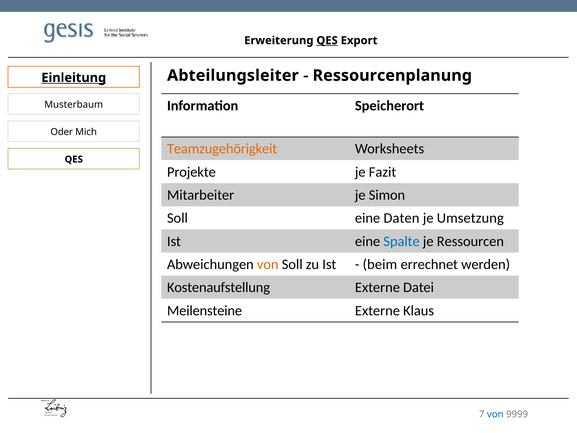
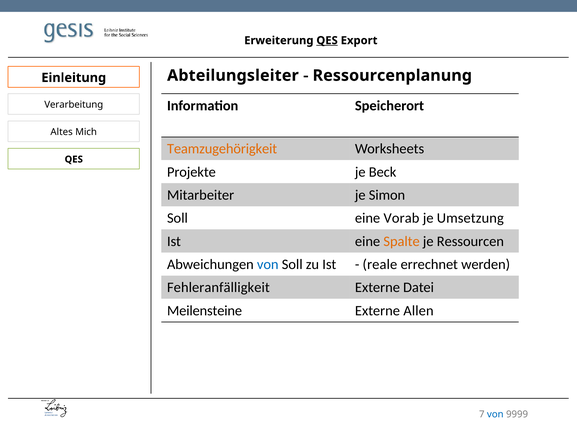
Einleitung underline: present -> none
Musterbaum: Musterbaum -> Verarbeitung
Oder: Oder -> Altes
Fazit: Fazit -> Beck
Daten: Daten -> Vorab
Spalte colour: blue -> orange
von at (268, 264) colour: orange -> blue
beim: beim -> reale
Kostenaufstellung: Kostenaufstellung -> Fehleranfälligkeit
Klaus: Klaus -> Allen
